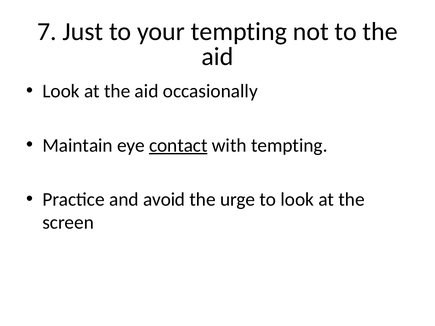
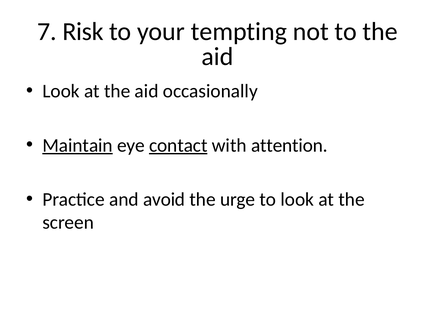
Just: Just -> Risk
Maintain underline: none -> present
with tempting: tempting -> attention
